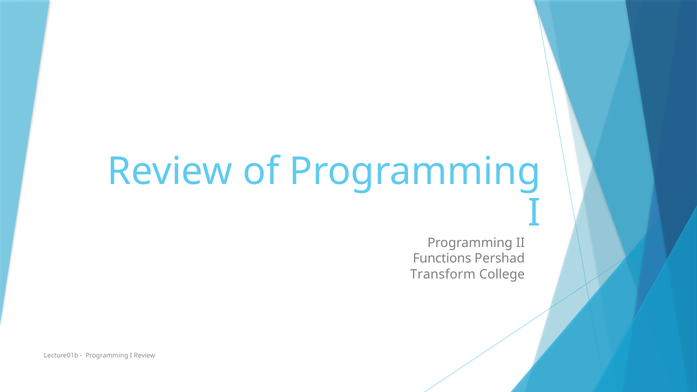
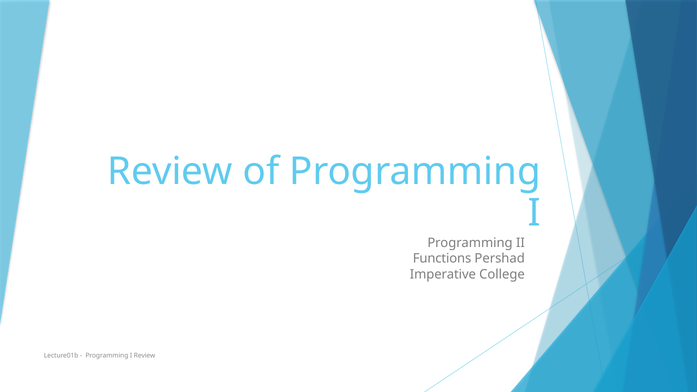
Transform: Transform -> Imperative
